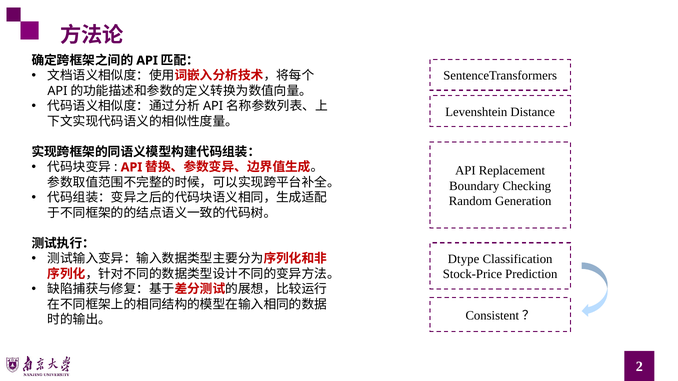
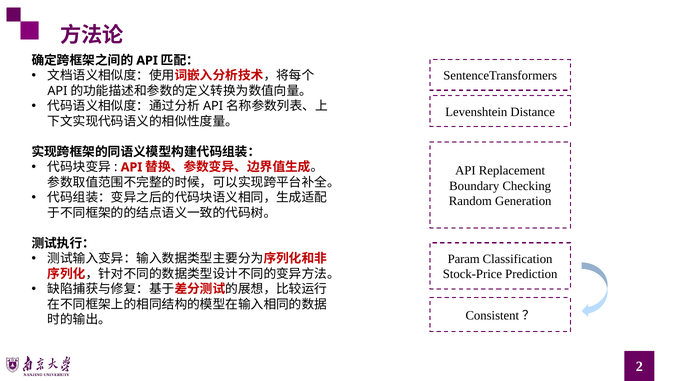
Dtype: Dtype -> Param
